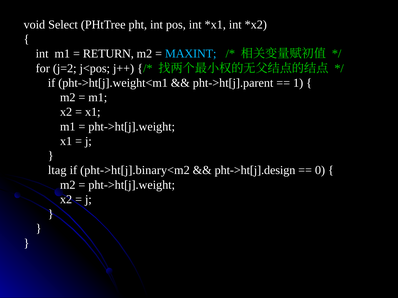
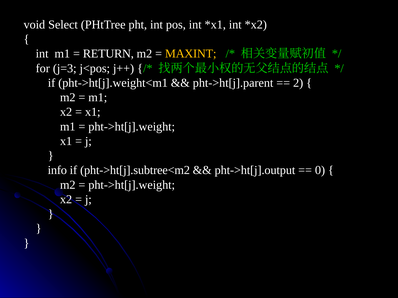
MAXINT colour: light blue -> yellow
j=2: j=2 -> j=3
1: 1 -> 2
ltag: ltag -> info
pht->ht[j].binary<m2: pht->ht[j].binary<m2 -> pht->ht[j].subtree<m2
pht->ht[j].design: pht->ht[j].design -> pht->ht[j].output
